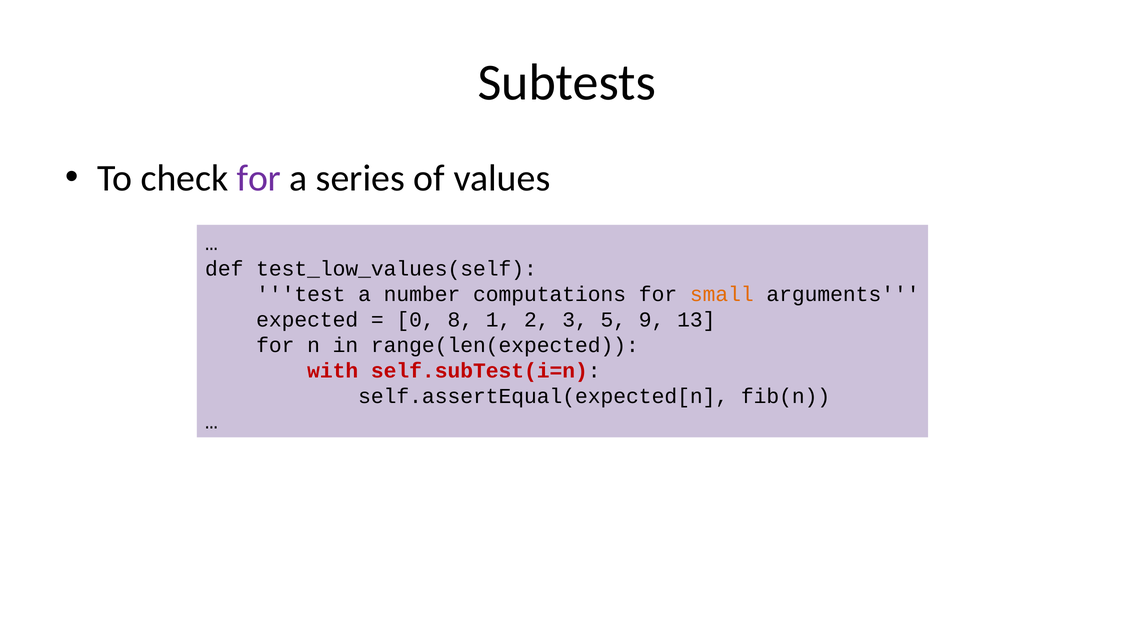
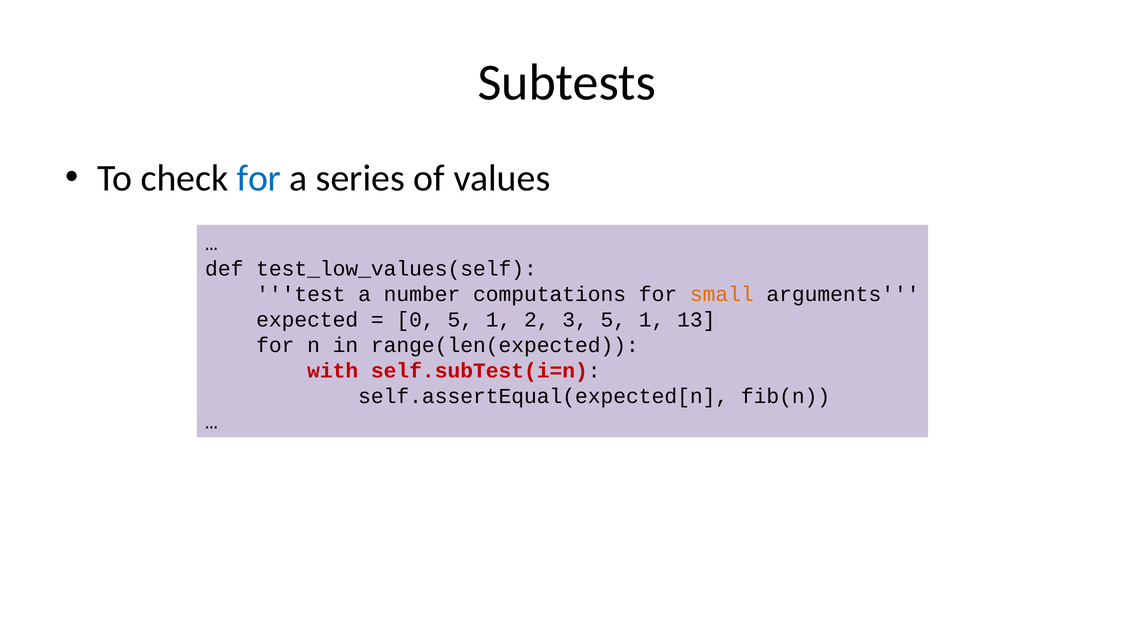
for at (259, 178) colour: purple -> blue
0 8: 8 -> 5
3 5 9: 9 -> 1
